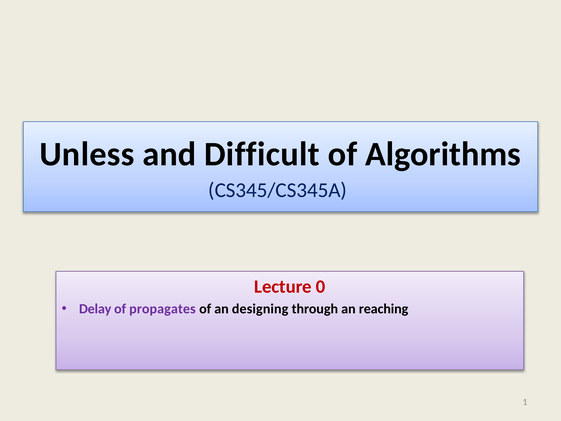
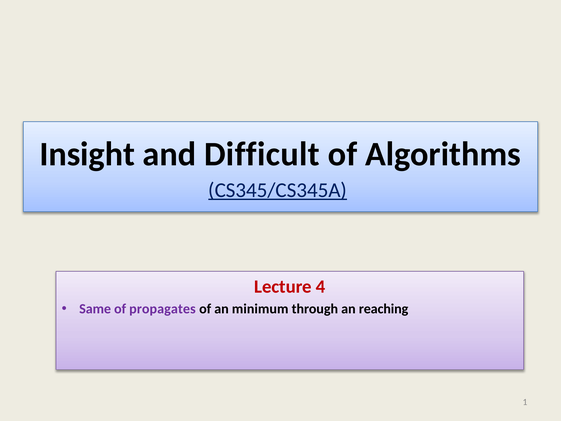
Unless: Unless -> Insight
CS345/CS345A underline: none -> present
0: 0 -> 4
Delay: Delay -> Same
designing: designing -> minimum
